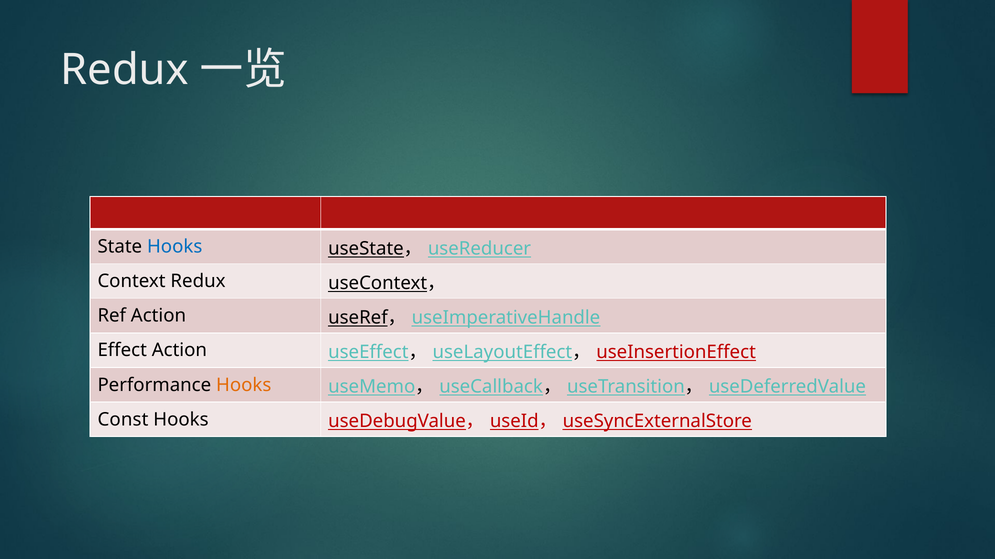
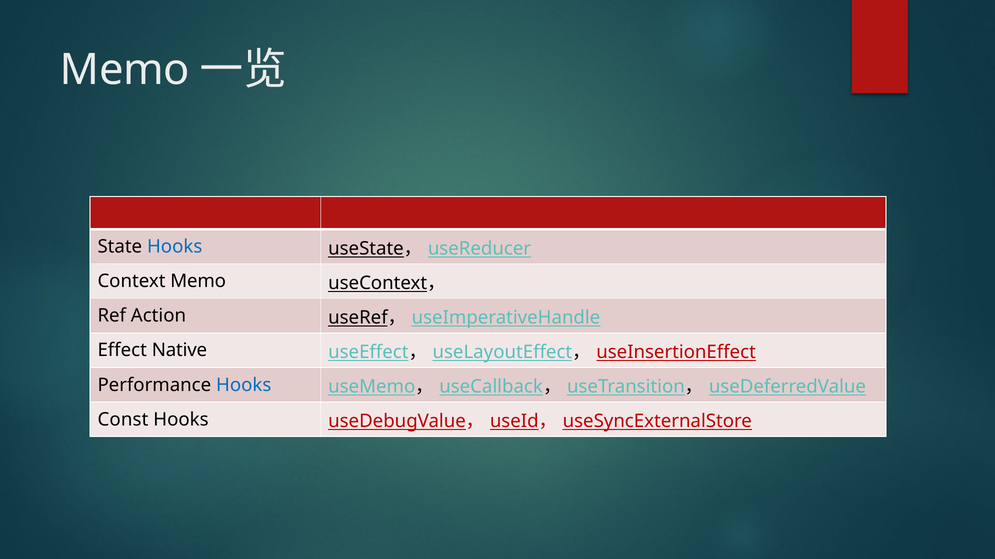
Redux at (125, 70): Redux -> Memo
Context Redux: Redux -> Memo
Effect Action: Action -> Native
Hooks at (244, 385) colour: orange -> blue
